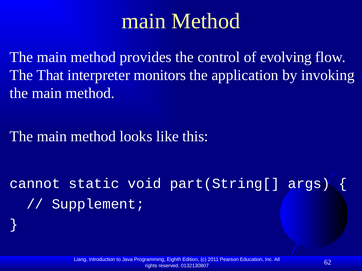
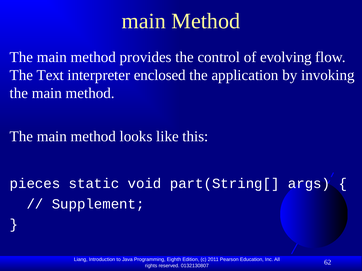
That: That -> Text
monitors: monitors -> enclosed
cannot: cannot -> pieces
